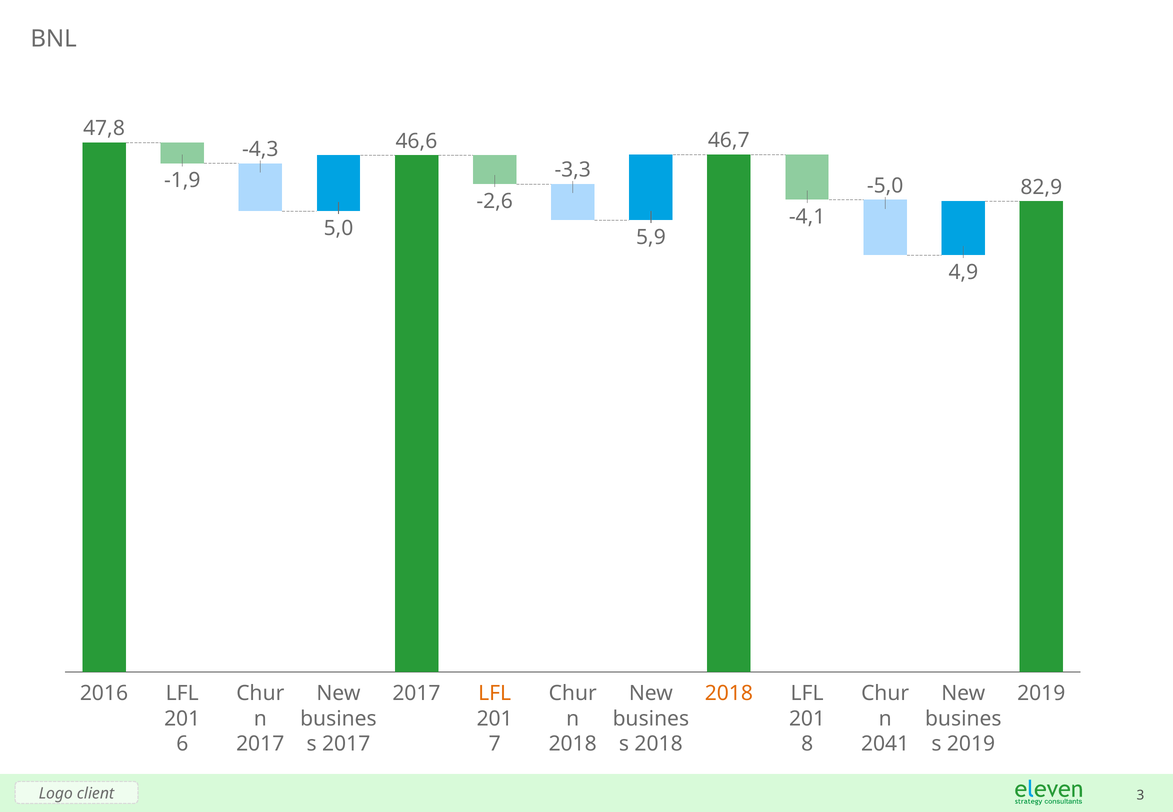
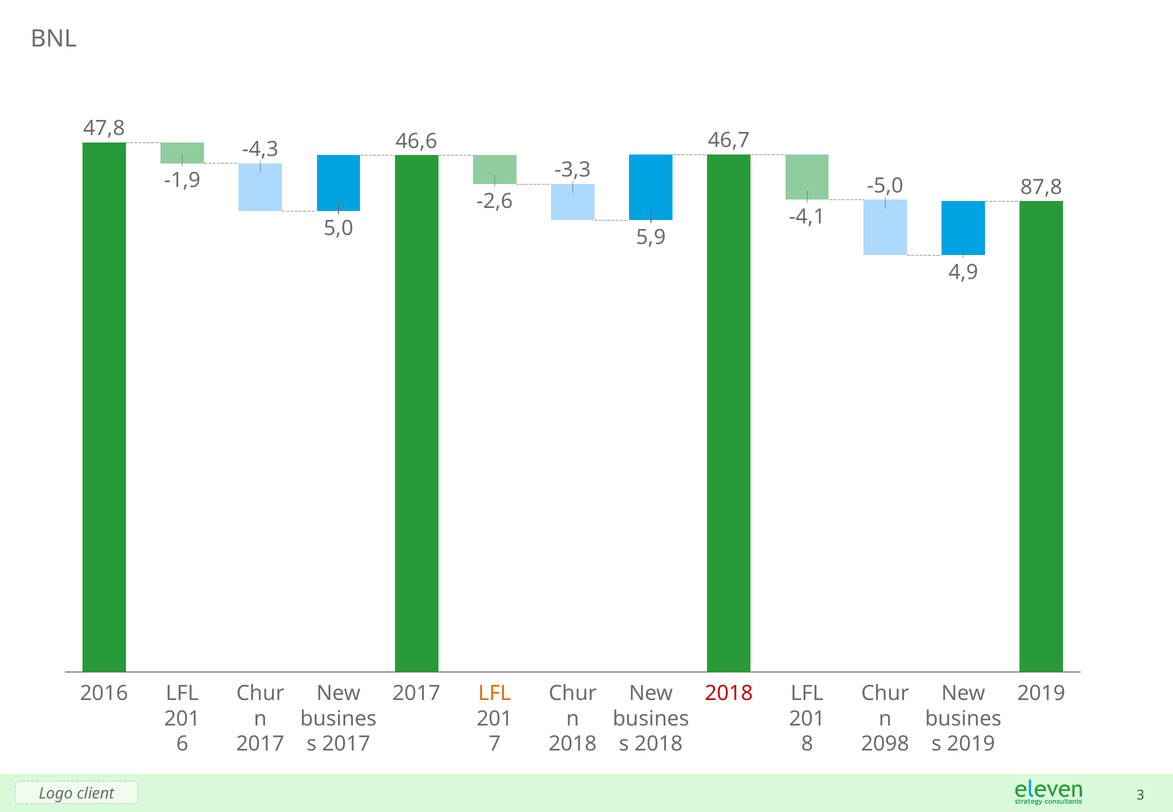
82,9: 82,9 -> 87,8
2018 at (729, 693) colour: orange -> red
2041: 2041 -> 2098
